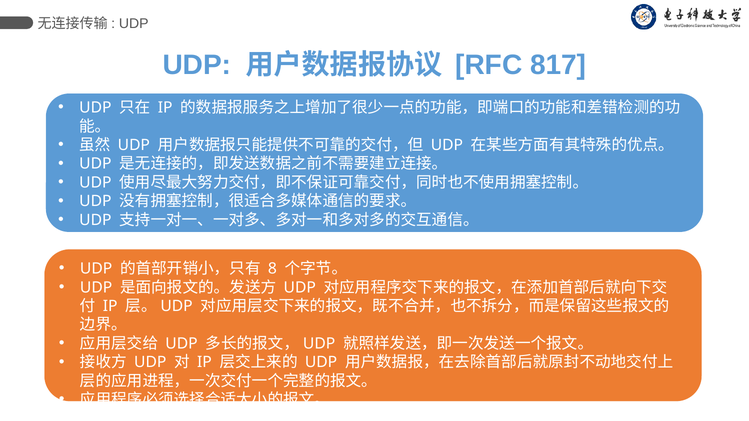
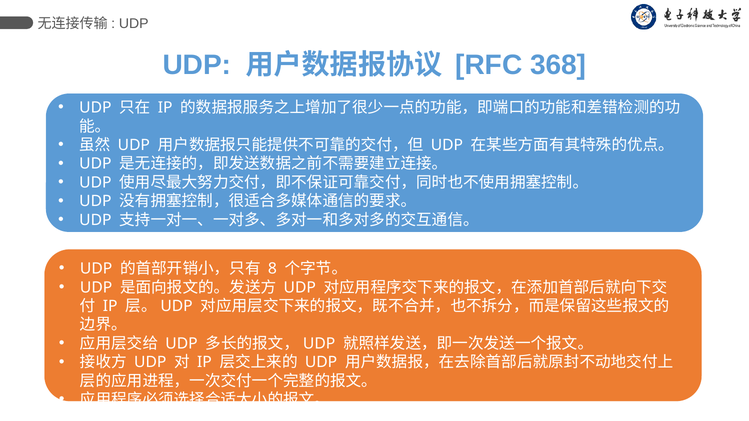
817: 817 -> 368
